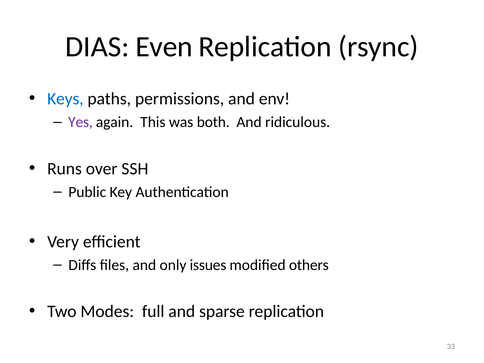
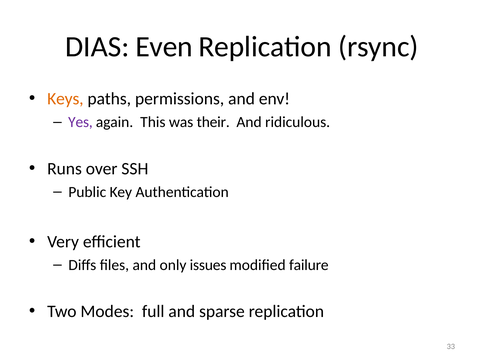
Keys colour: blue -> orange
both: both -> their
others: others -> failure
